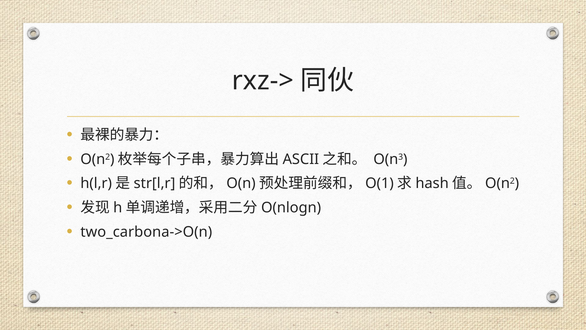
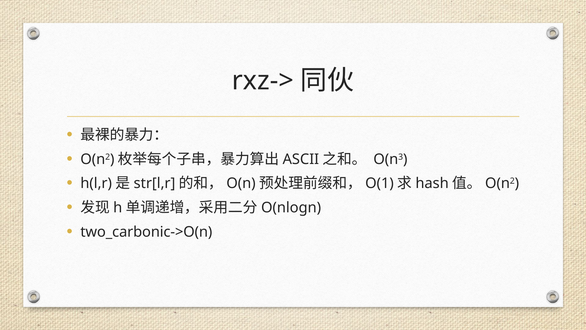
two_carbona->O(n: two_carbona->O(n -> two_carbonic->O(n
